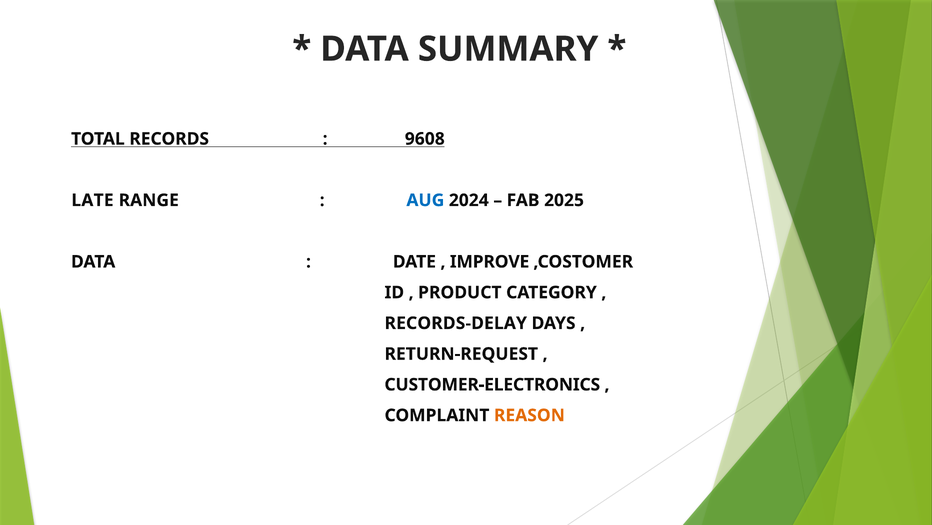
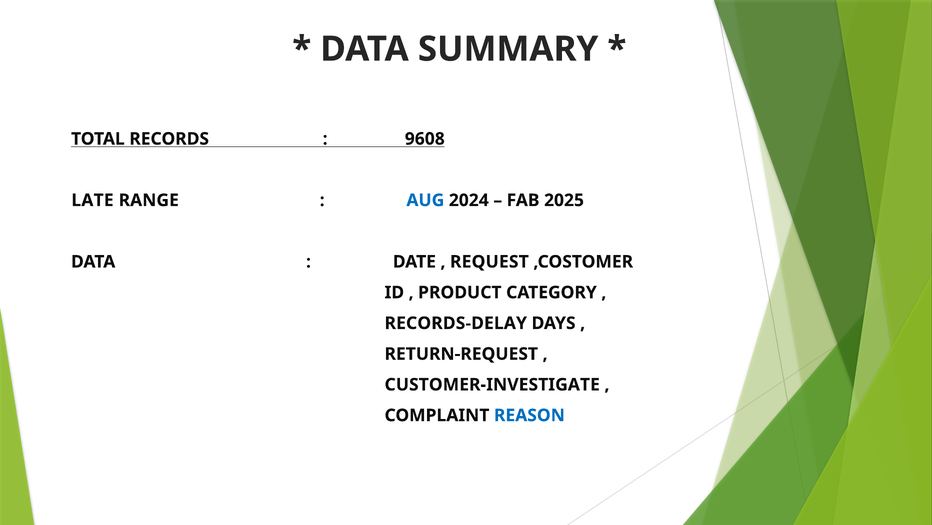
IMPROVE: IMPROVE -> REQUEST
CUSTOMER-ELECTRONICS: CUSTOMER-ELECTRONICS -> CUSTOMER-INVESTIGATE
REASON colour: orange -> blue
